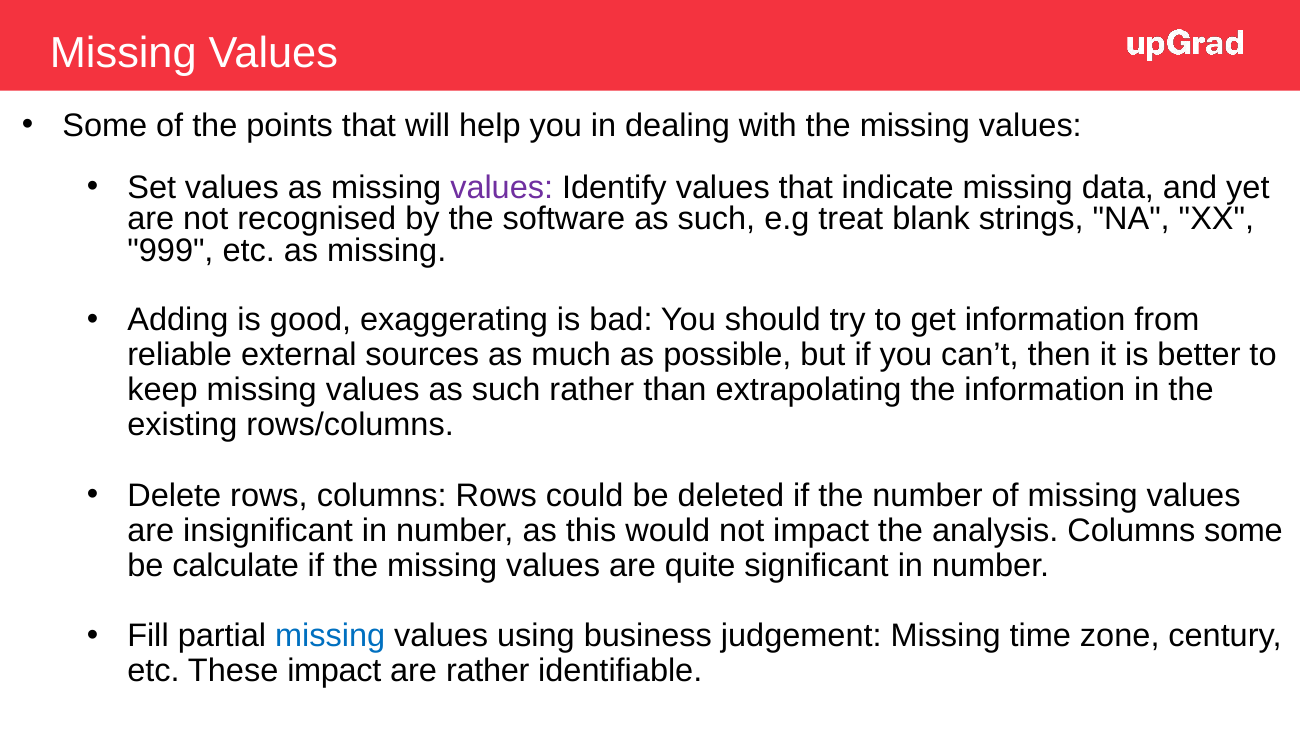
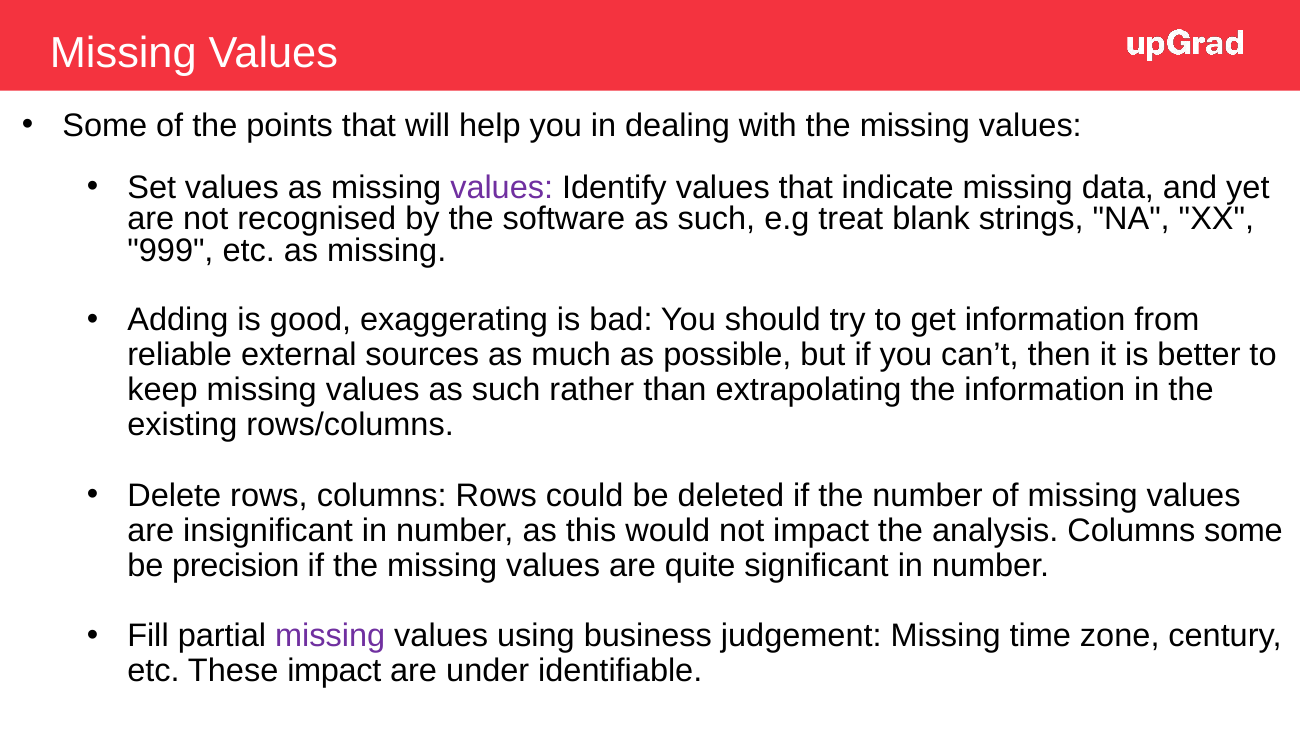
calculate: calculate -> precision
missing at (330, 635) colour: blue -> purple
are rather: rather -> under
